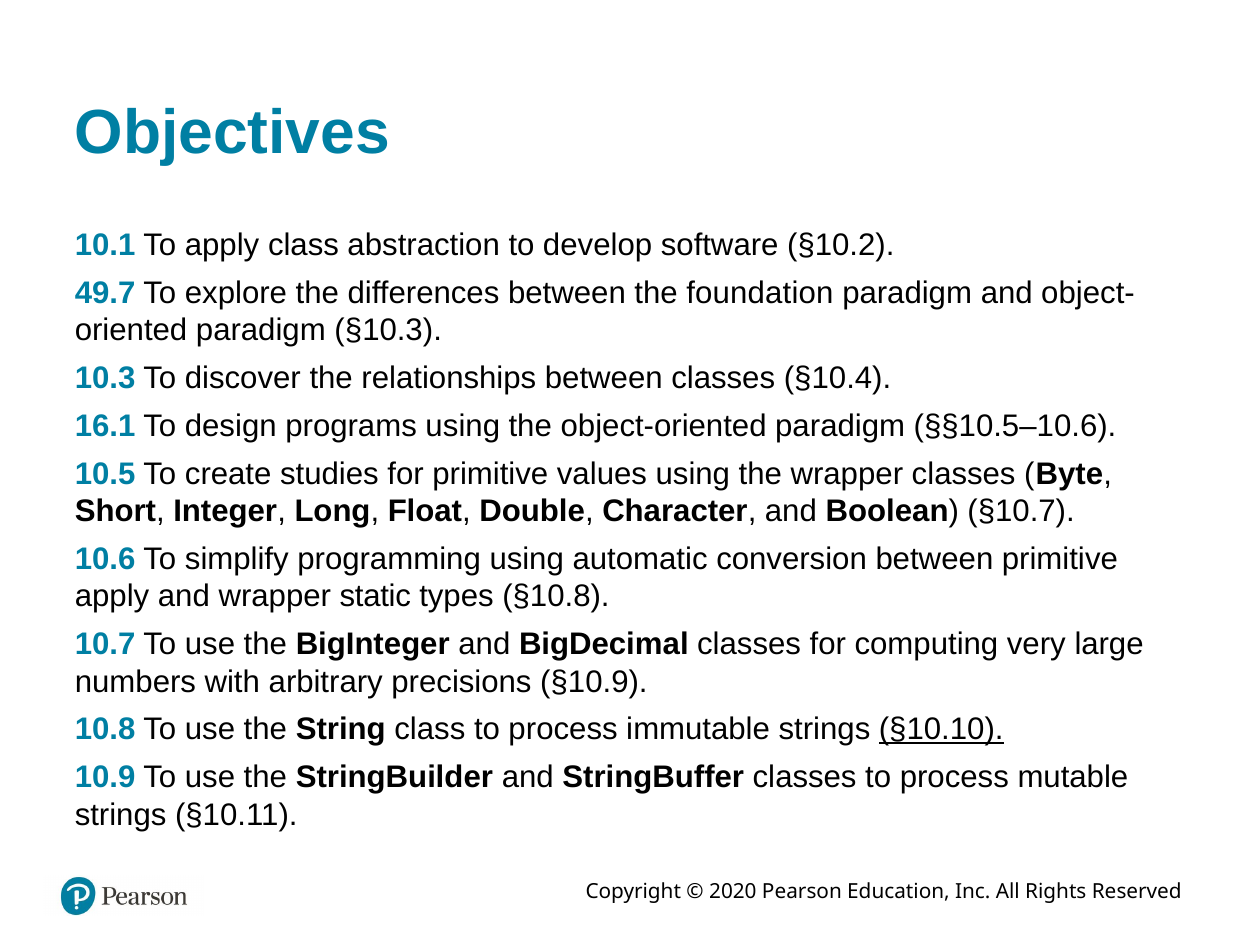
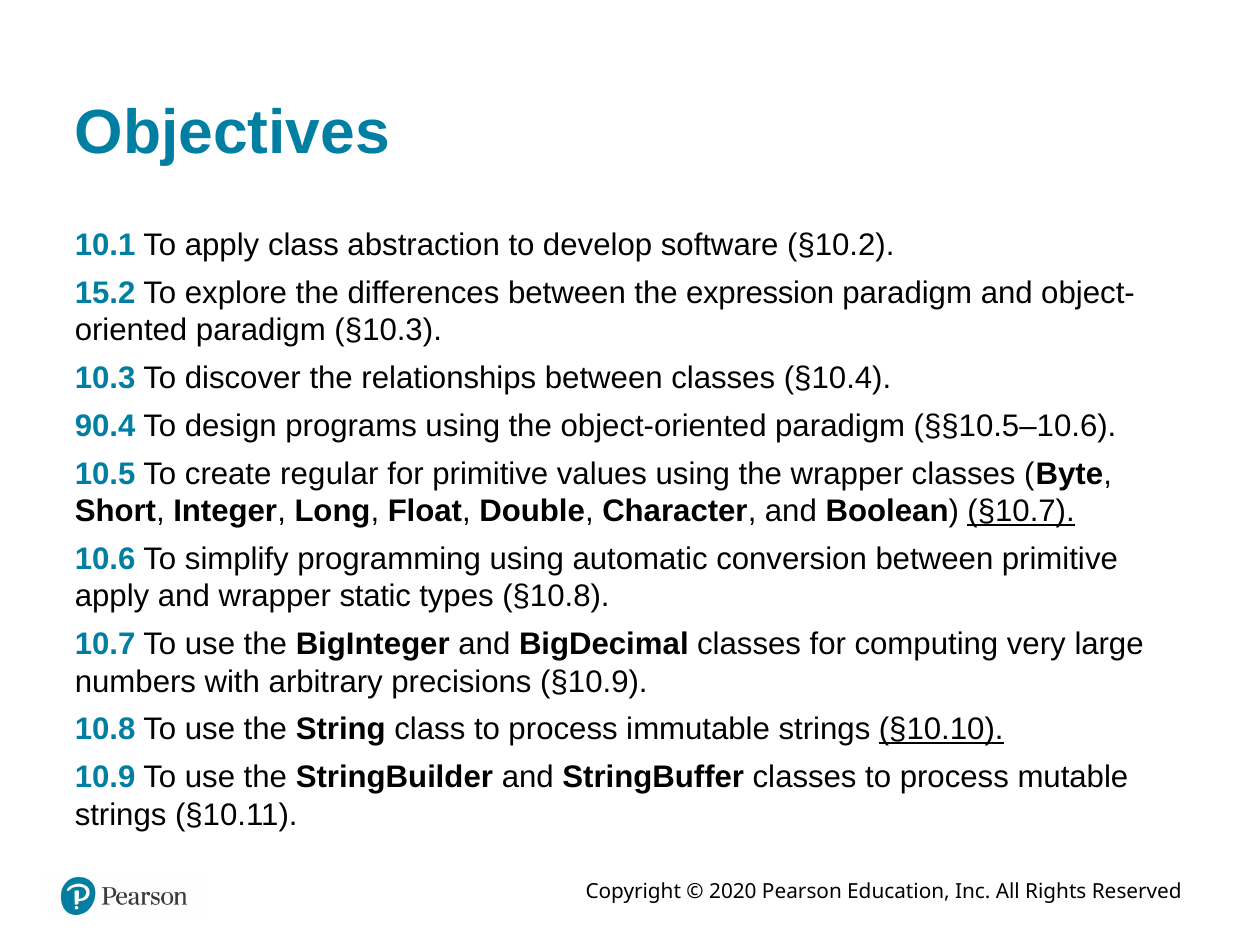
49.7: 49.7 -> 15.2
foundation: foundation -> expression
16.1: 16.1 -> 90.4
studies: studies -> regular
§10.7 underline: none -> present
